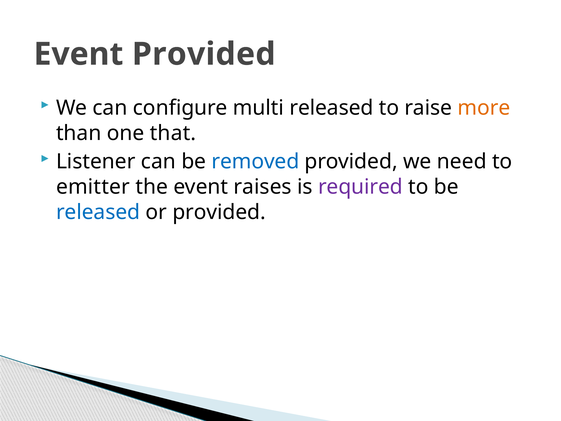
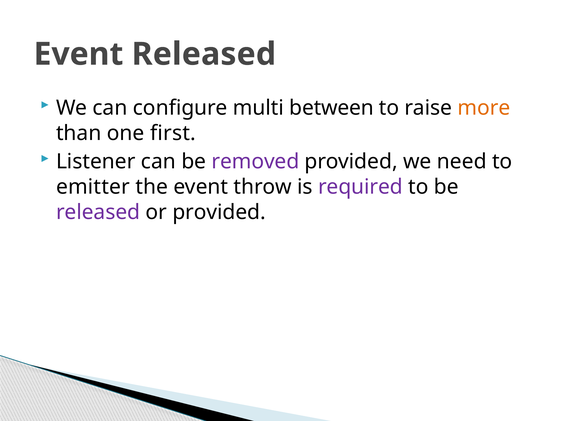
Event Provided: Provided -> Released
multi released: released -> between
that: that -> first
removed colour: blue -> purple
raises: raises -> throw
released at (98, 212) colour: blue -> purple
